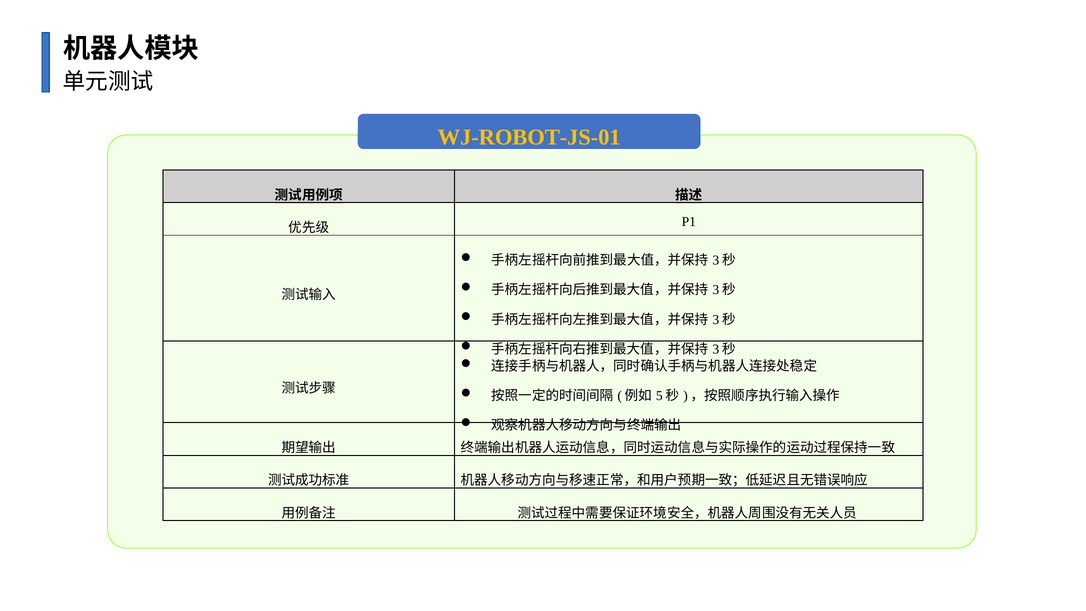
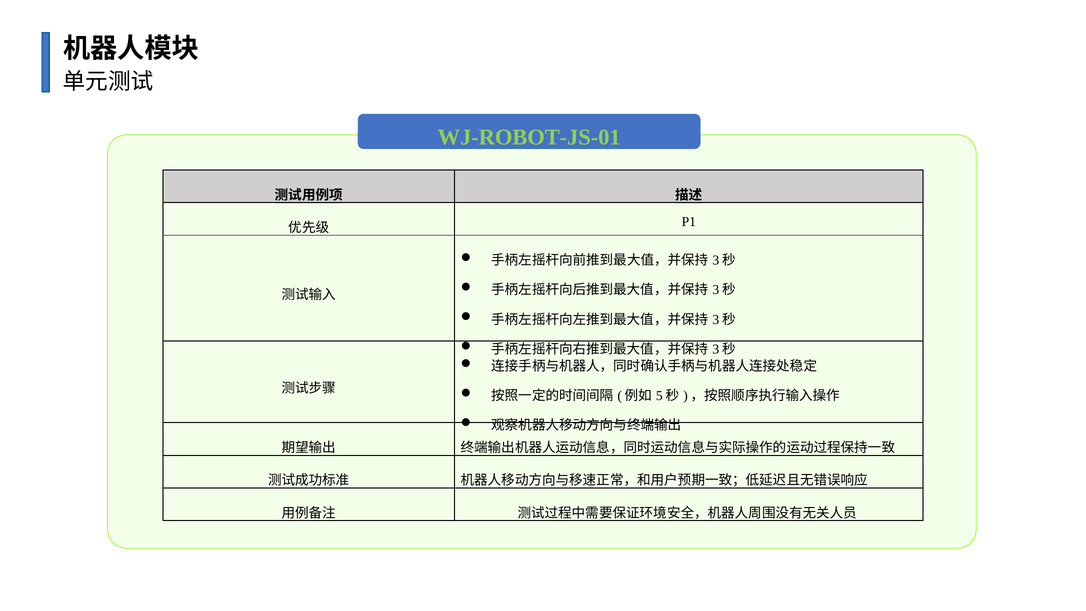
WJ-ROBOT-JS-01 colour: yellow -> light green
